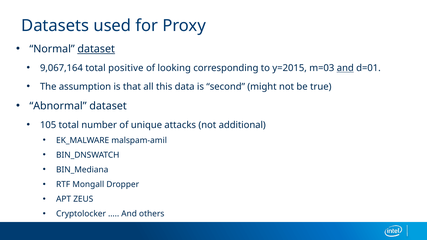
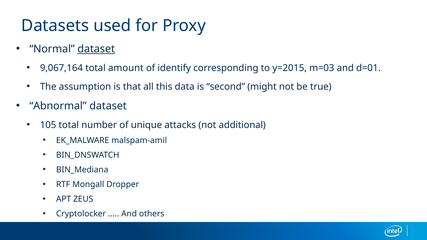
positive: positive -> amount
looking: looking -> identify
and at (345, 68) underline: present -> none
